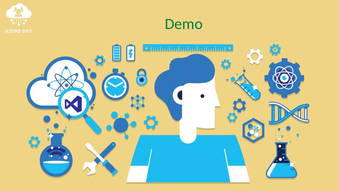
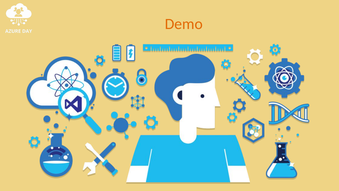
Demo colour: green -> orange
